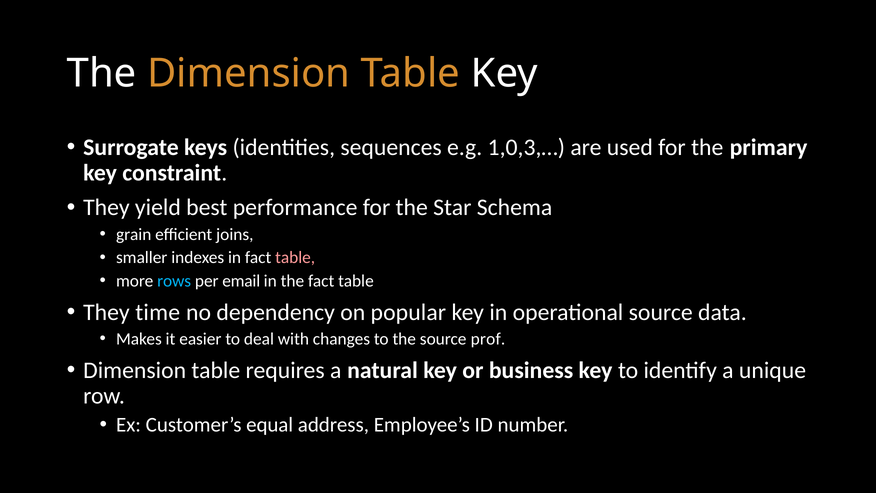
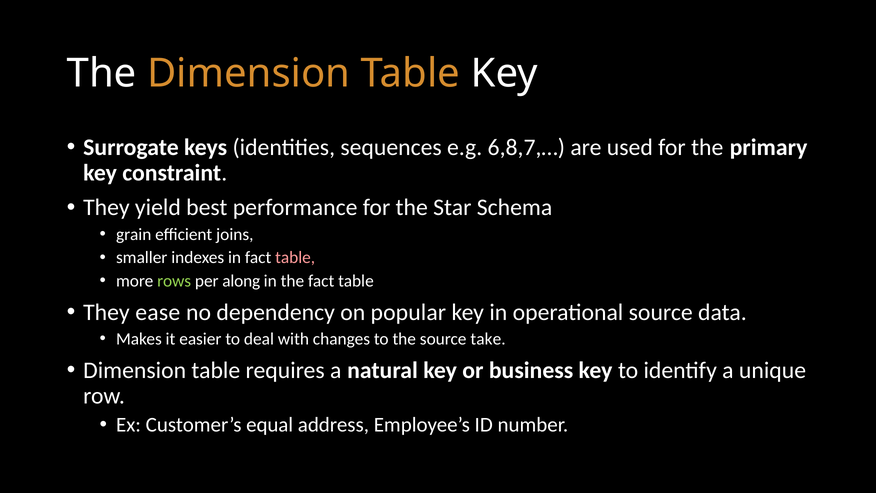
1,0,3,…: 1,0,3,… -> 6,8,7,…
rows colour: light blue -> light green
email: email -> along
time: time -> ease
prof: prof -> take
